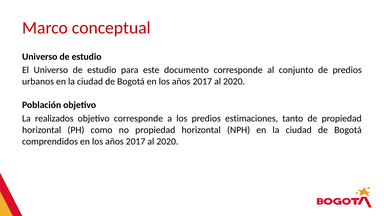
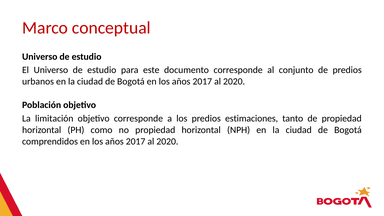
realizados: realizados -> limitación
